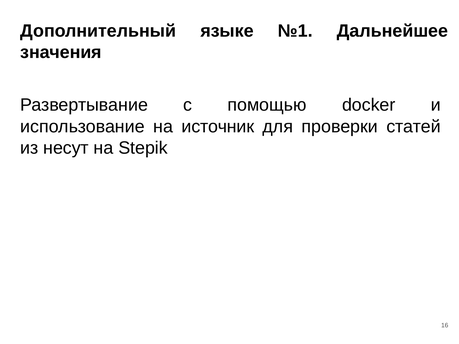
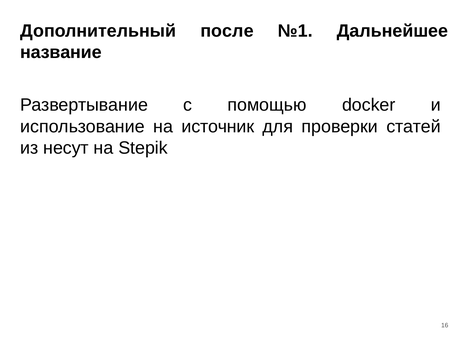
языке: языке -> после
значения: значения -> название
